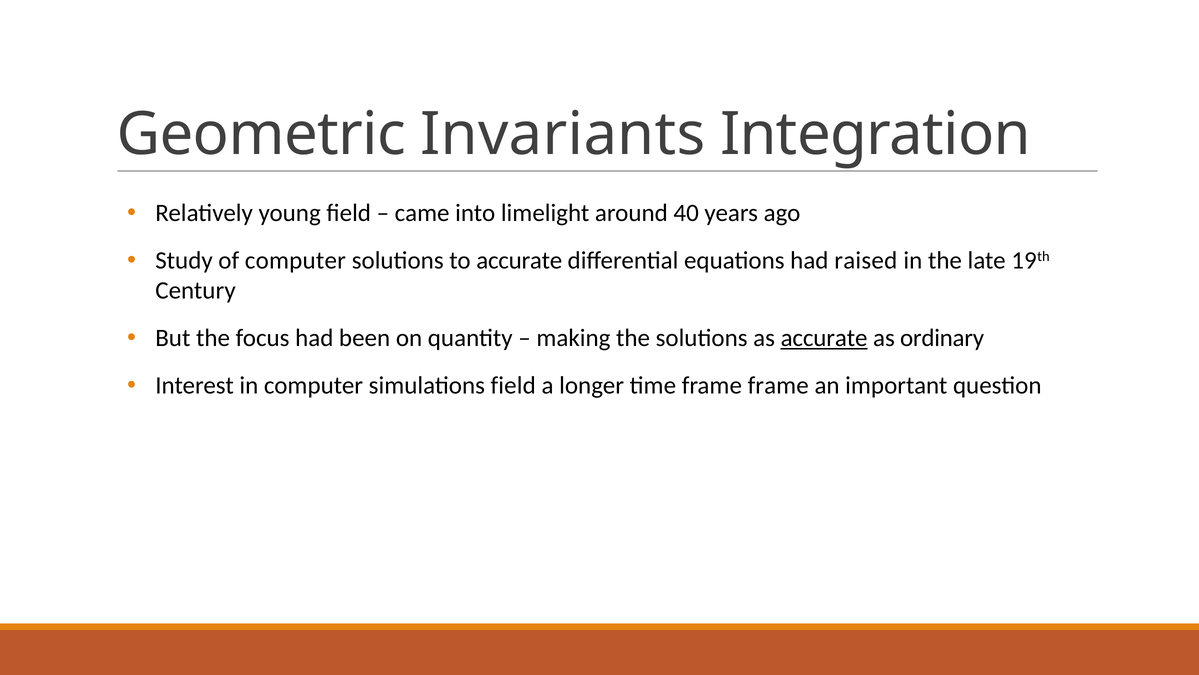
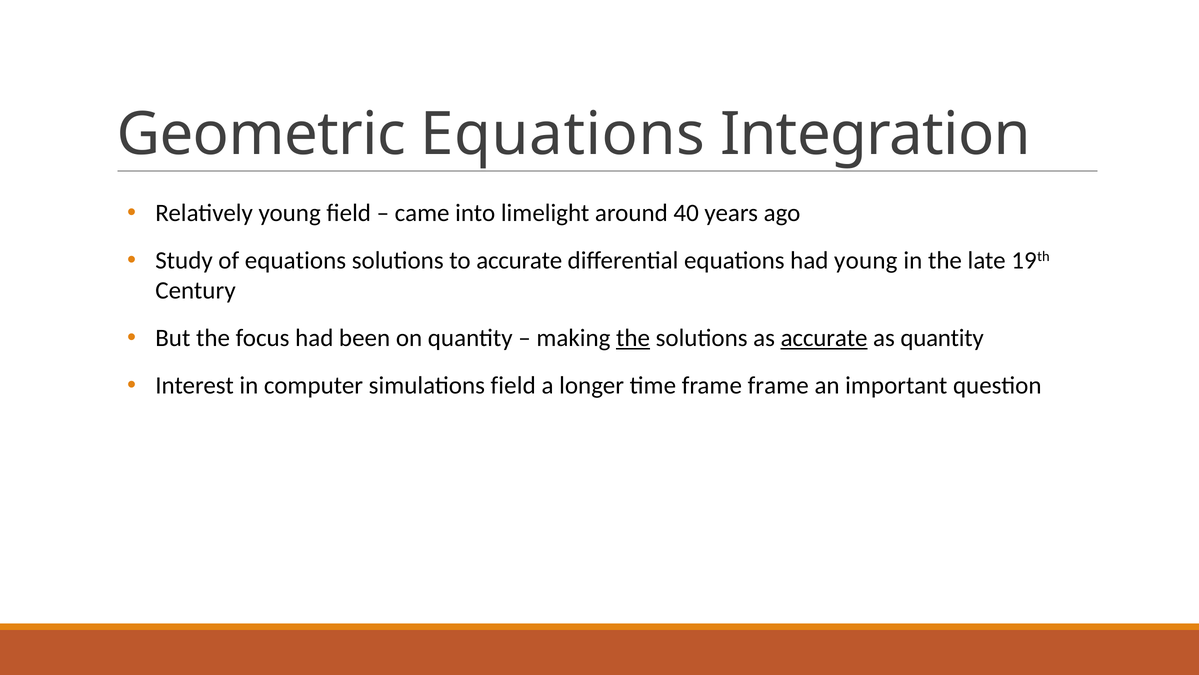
Geometric Invariants: Invariants -> Equations
of computer: computer -> equations
had raised: raised -> young
the at (633, 338) underline: none -> present
as ordinary: ordinary -> quantity
